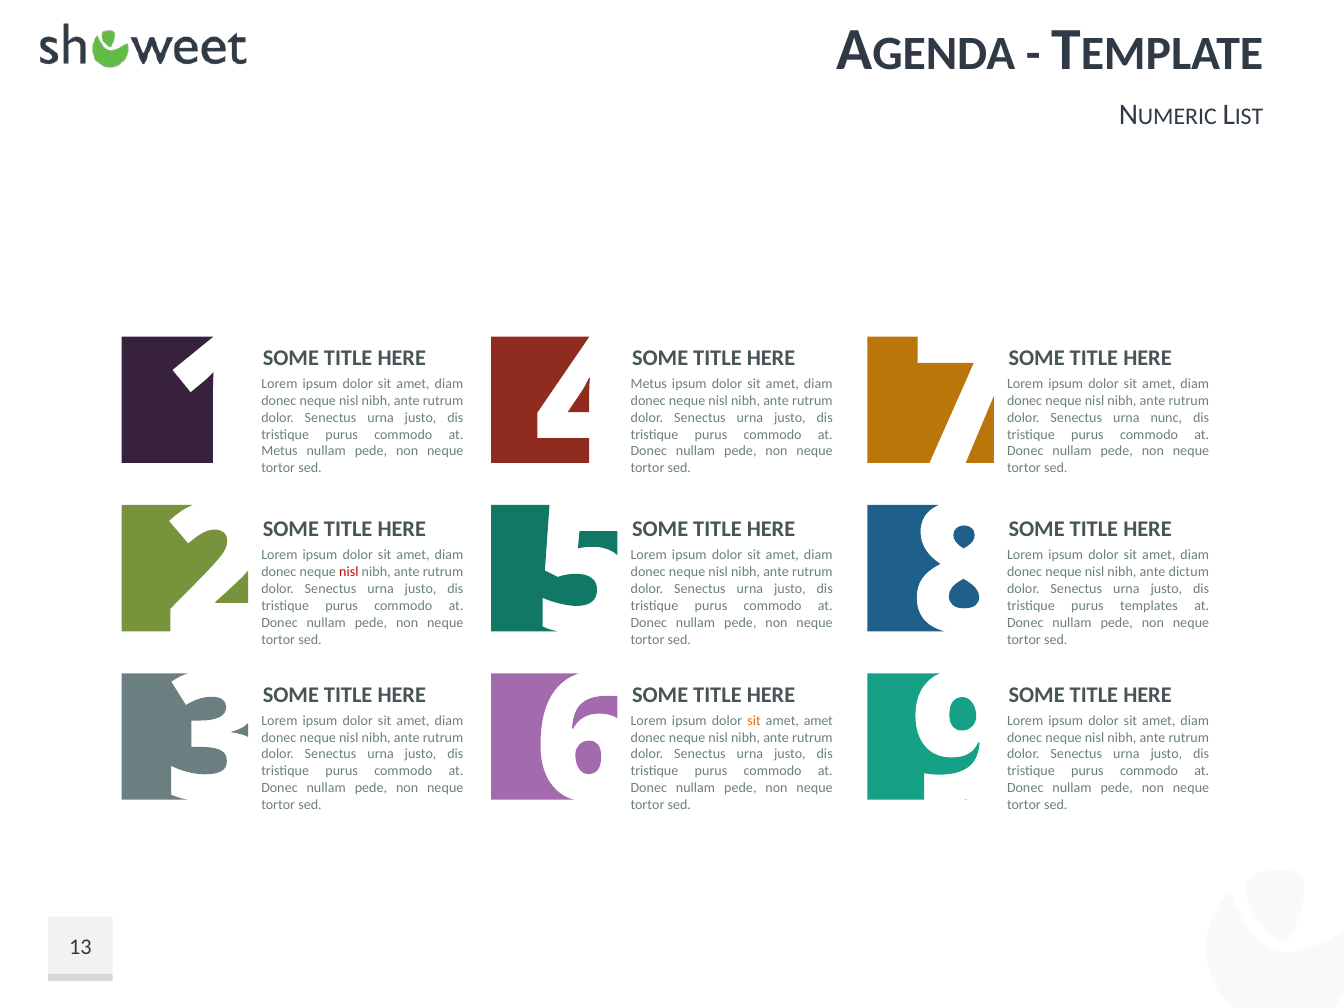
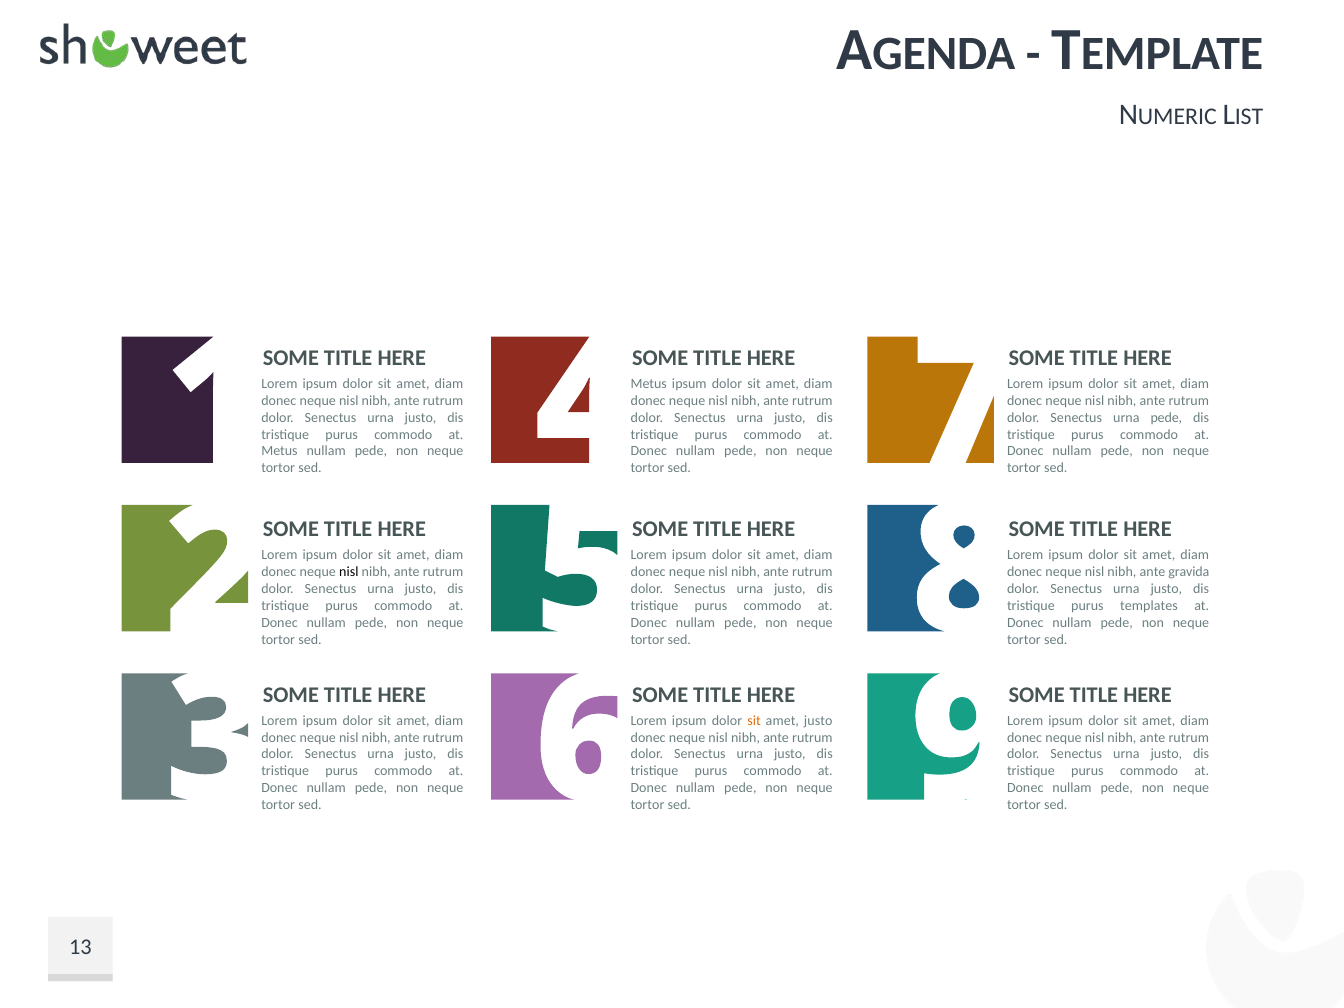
urna nunc: nunc -> pede
nisl at (349, 572) colour: red -> black
dictum: dictum -> gravida
amet amet: amet -> justo
